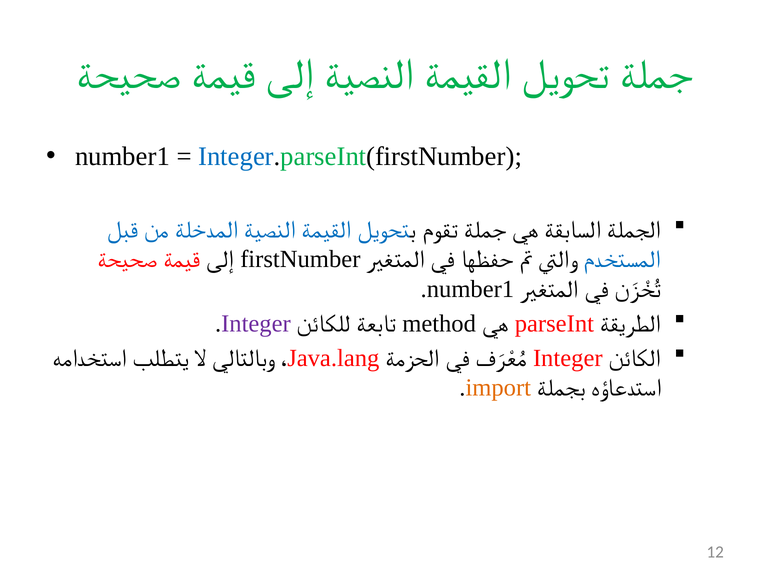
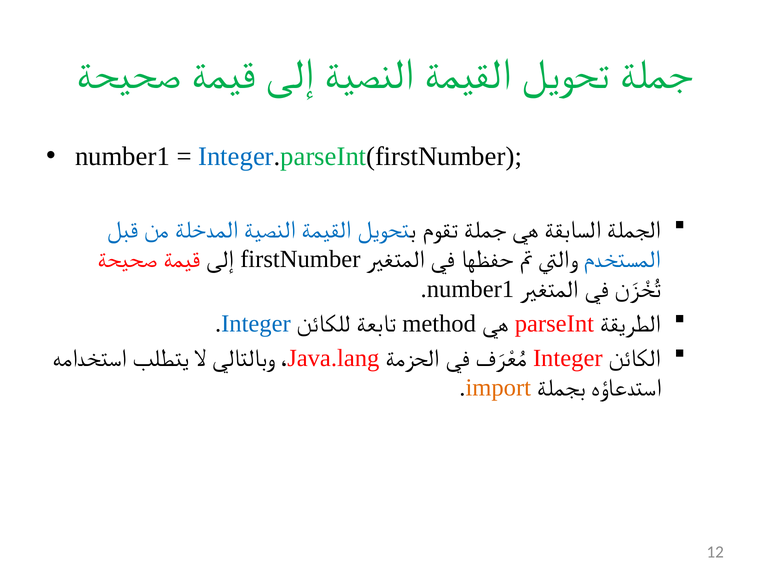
Integer at (256, 323) colour: purple -> blue
